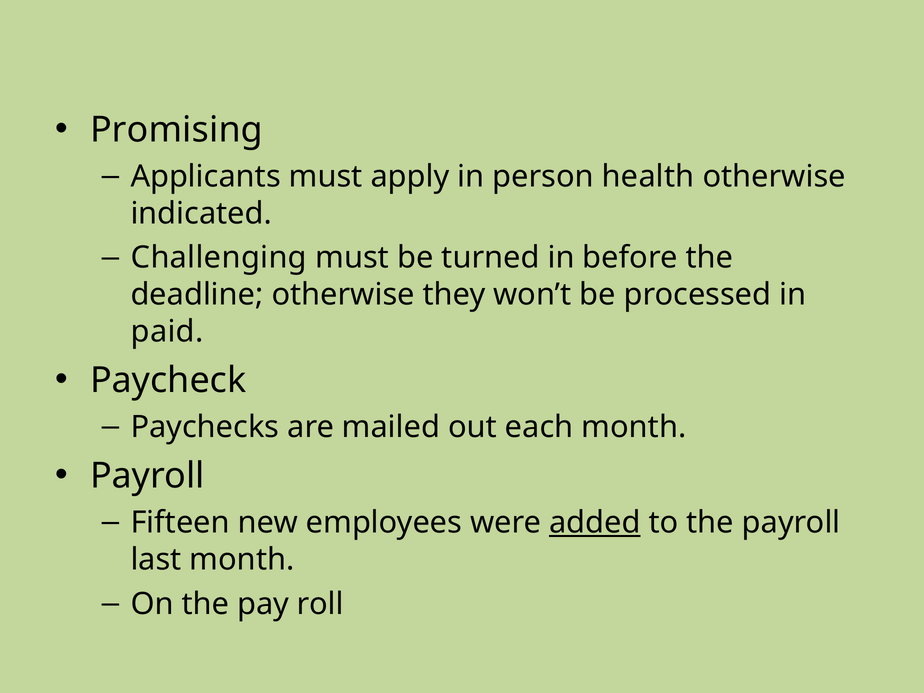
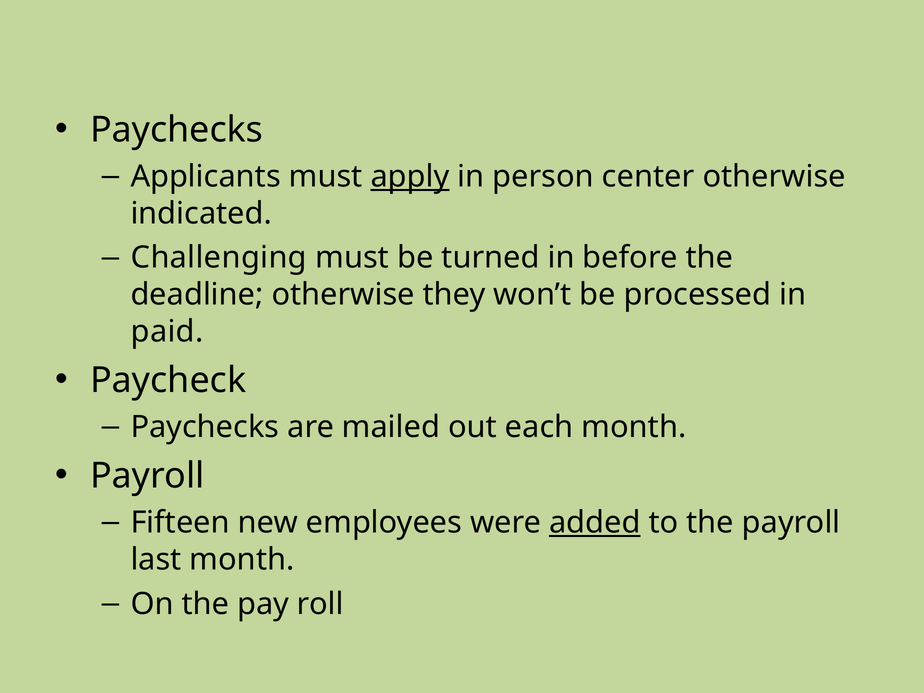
Promising at (177, 130): Promising -> Paychecks
apply underline: none -> present
health: health -> center
